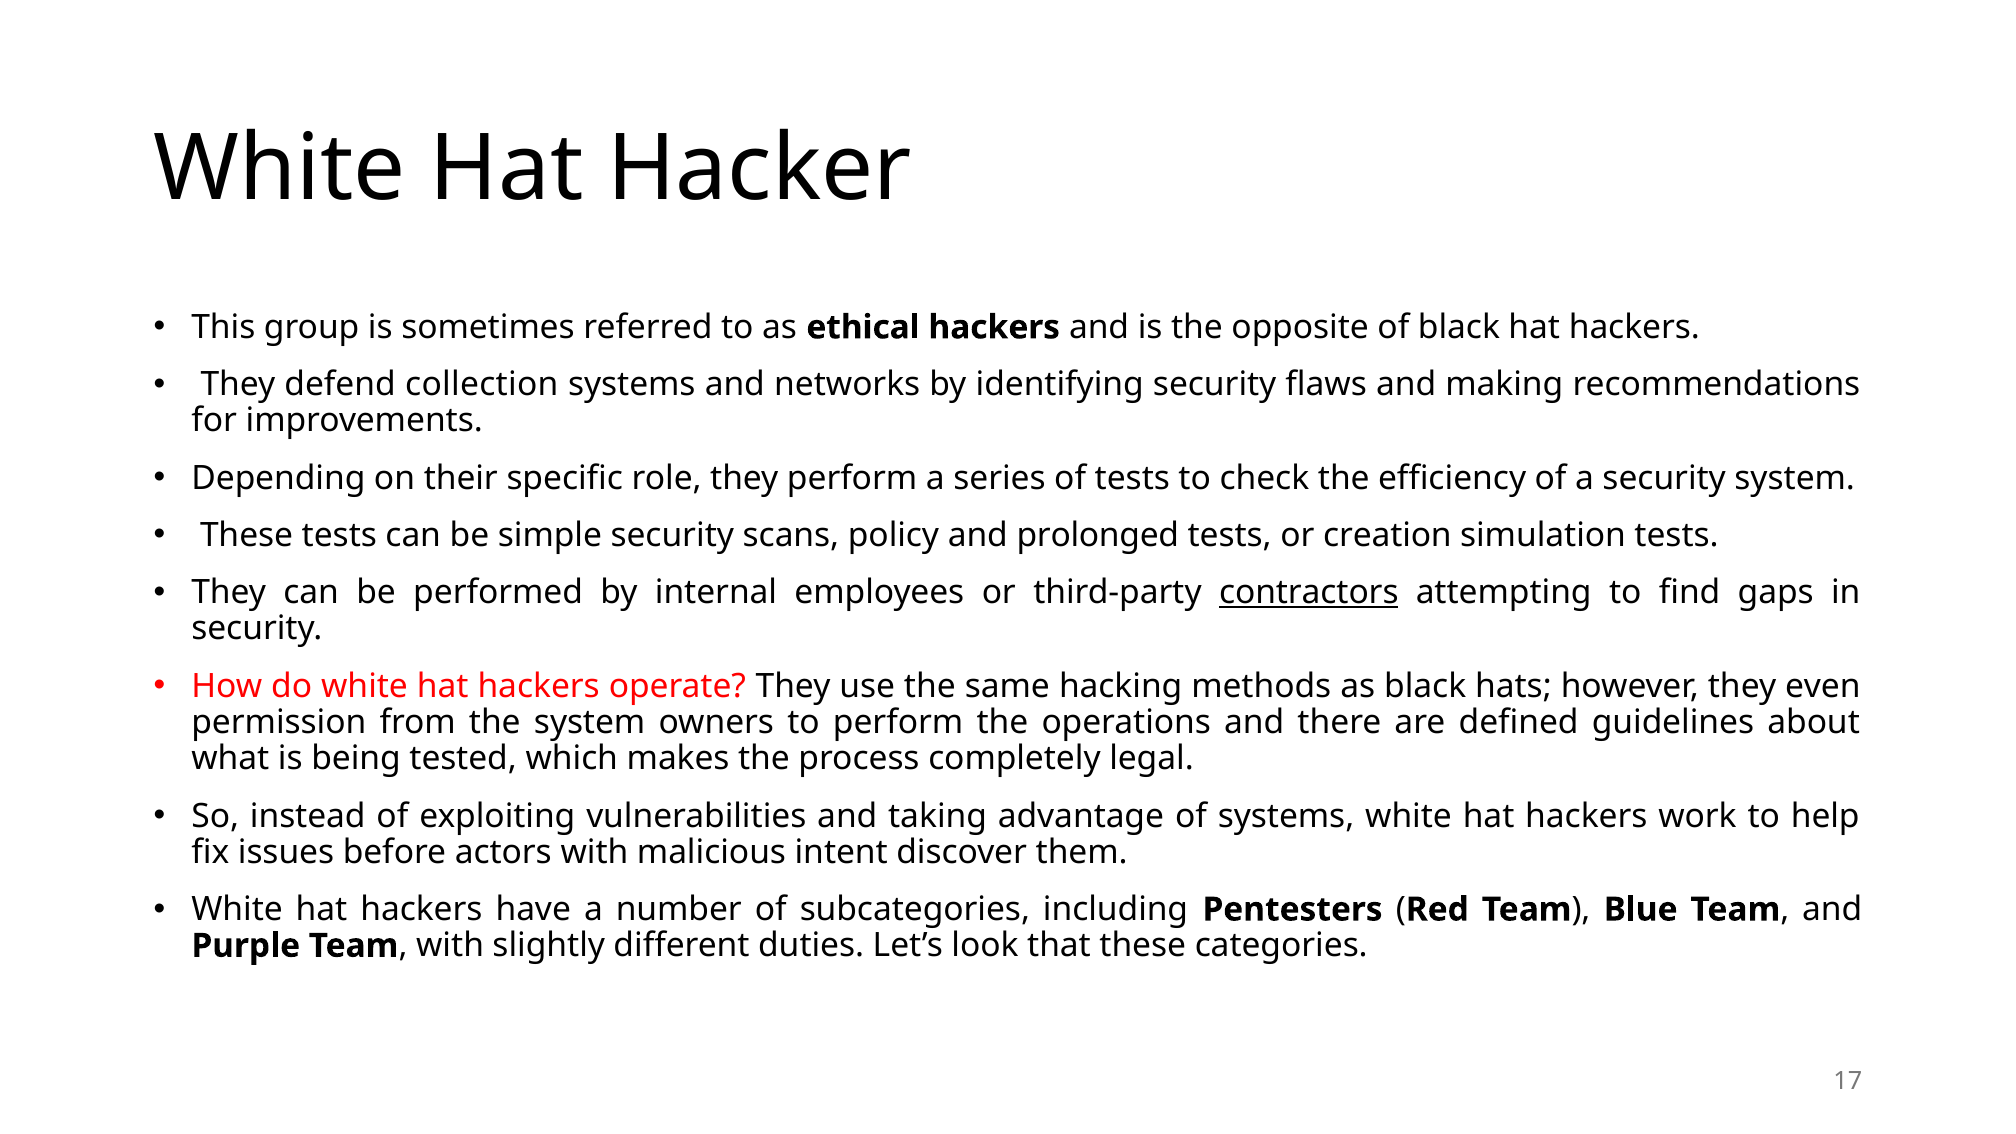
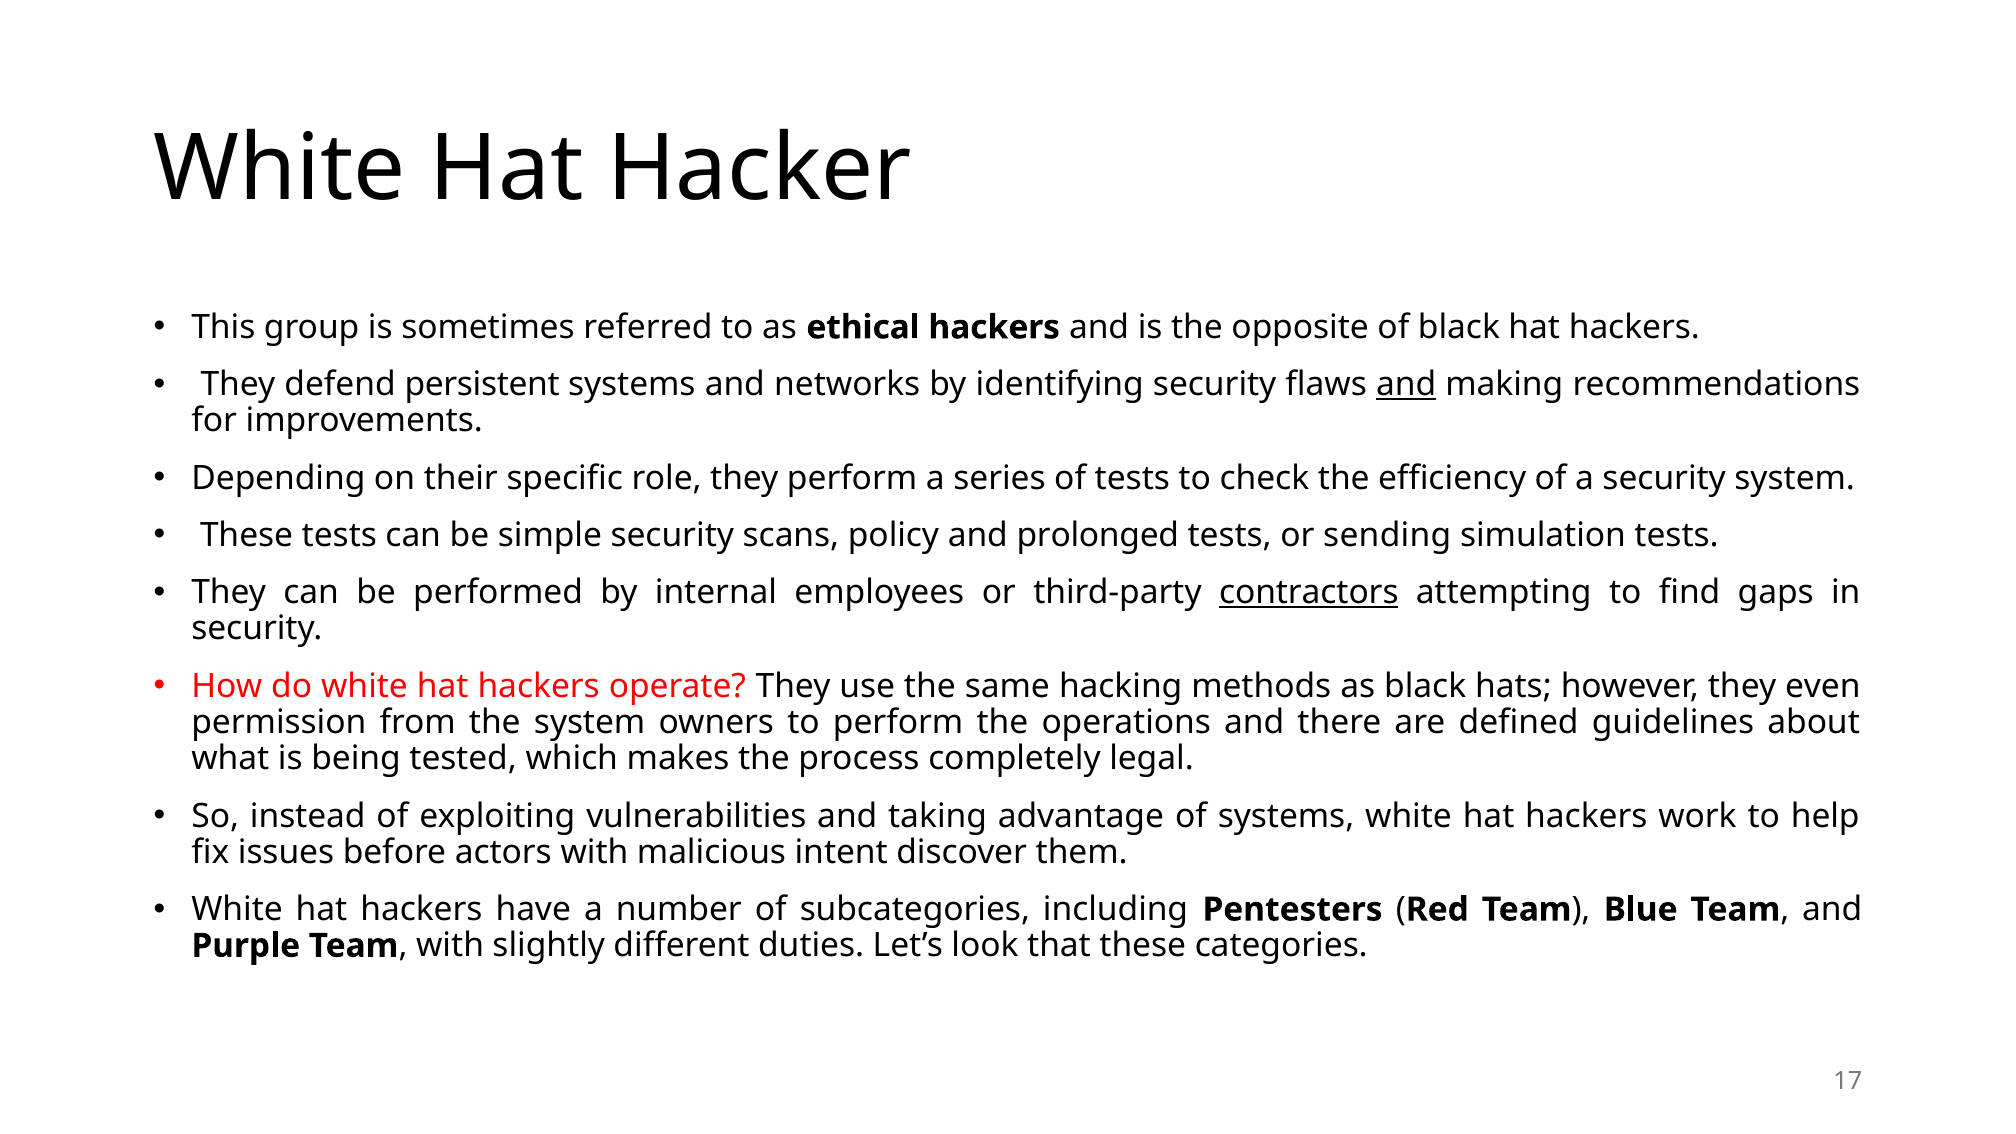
collection: collection -> persistent
and at (1406, 385) underline: none -> present
creation: creation -> sending
